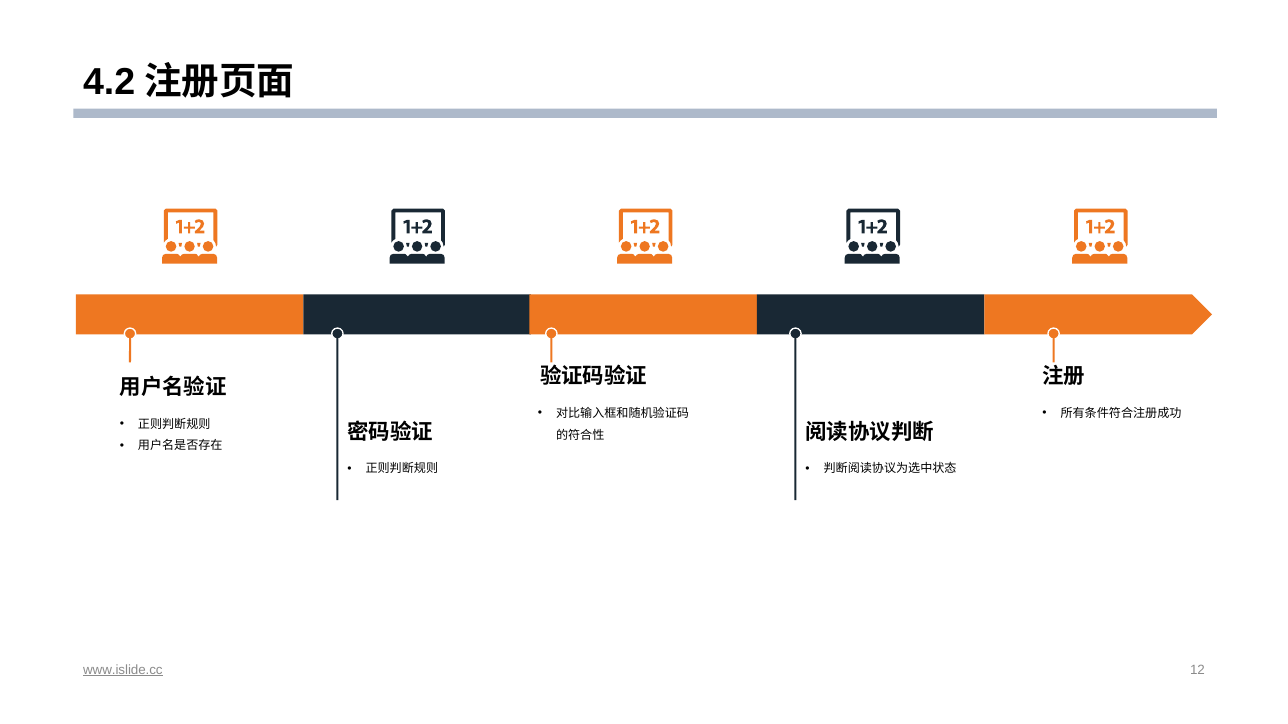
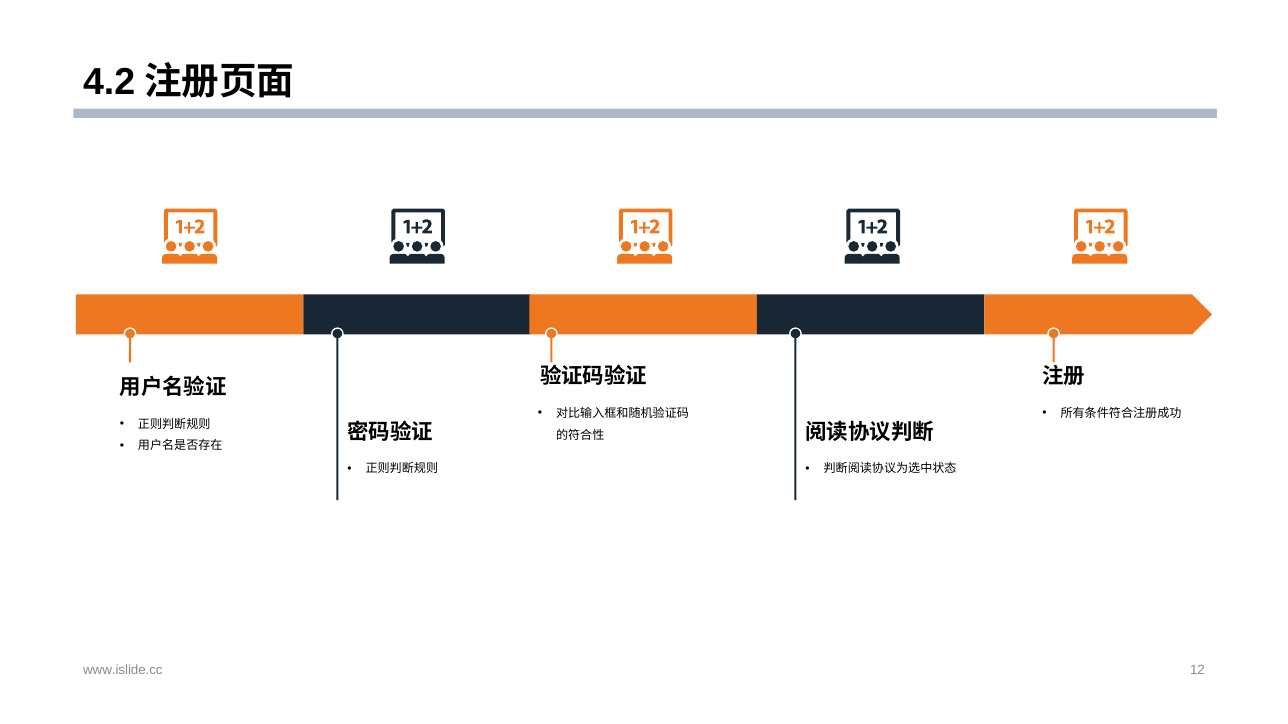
www.islide.cc underline: present -> none
